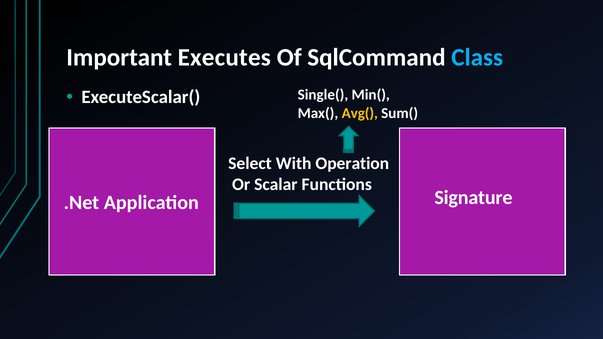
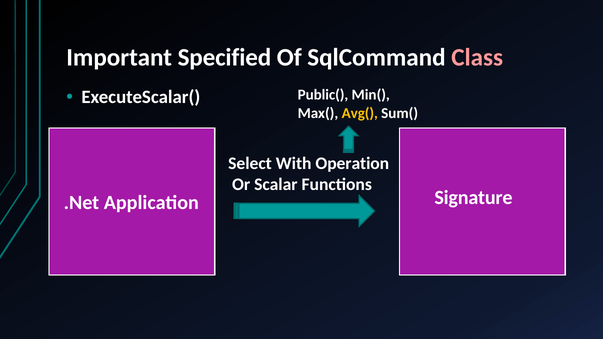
Executes: Executes -> Specified
Class colour: light blue -> pink
Single(: Single( -> Public(
